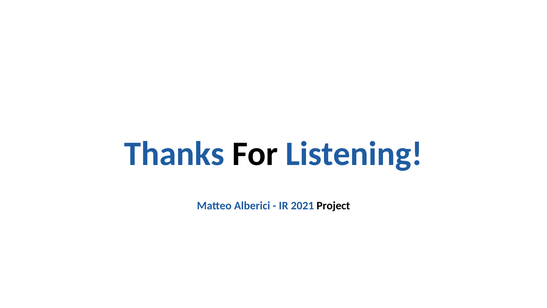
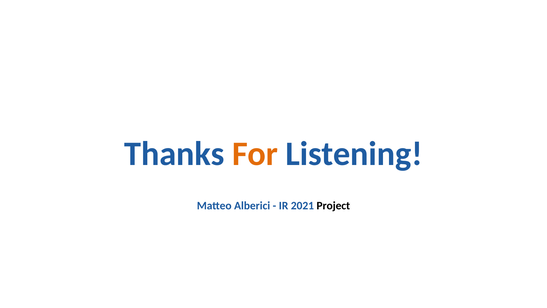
For colour: black -> orange
